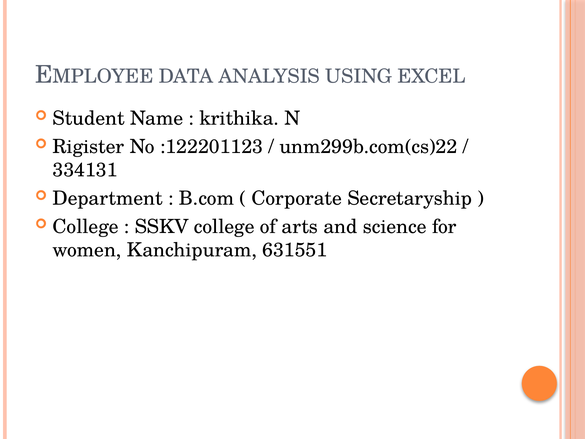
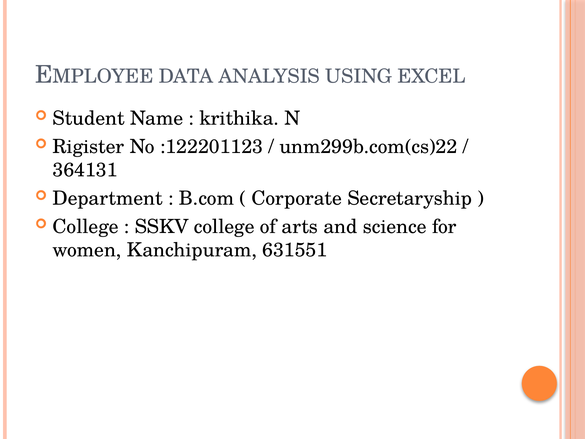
334131: 334131 -> 364131
